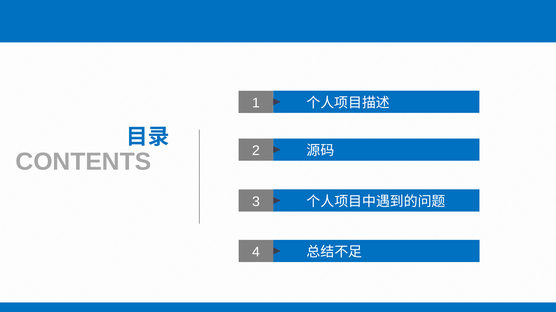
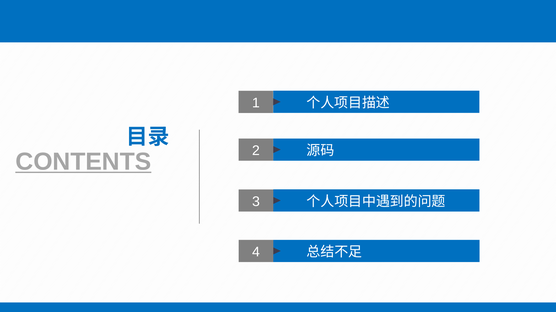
CONTENTS underline: none -> present
